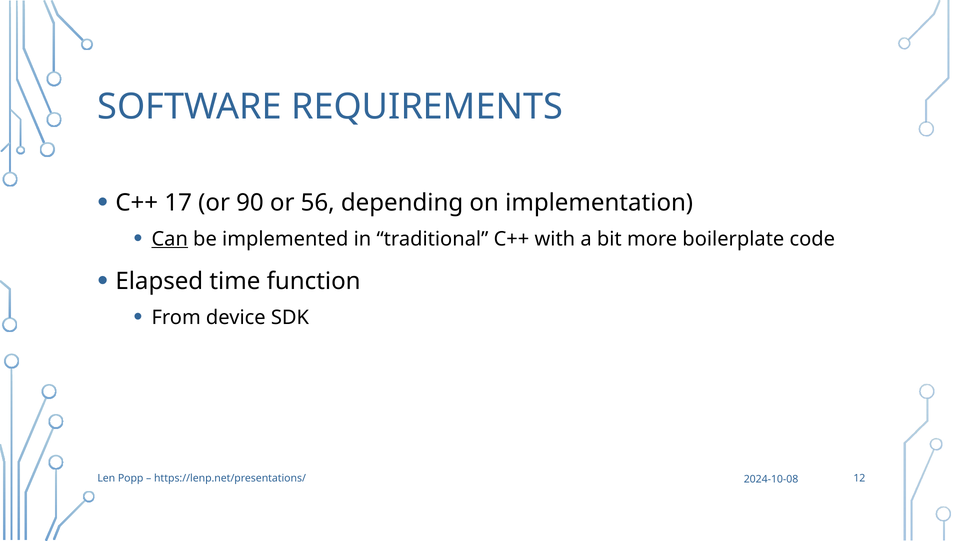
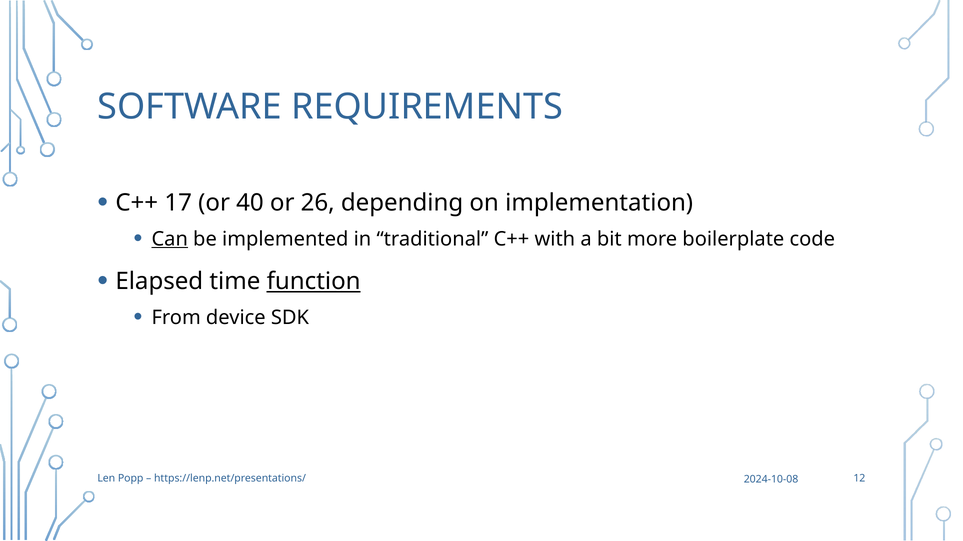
90: 90 -> 40
56: 56 -> 26
function underline: none -> present
